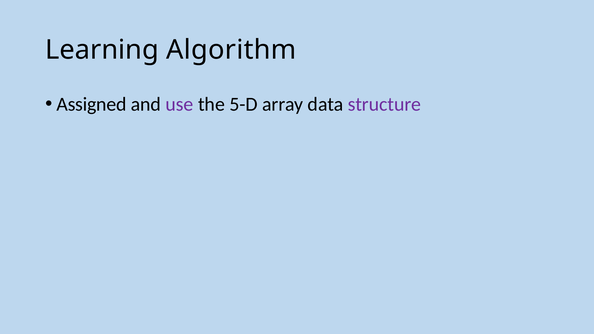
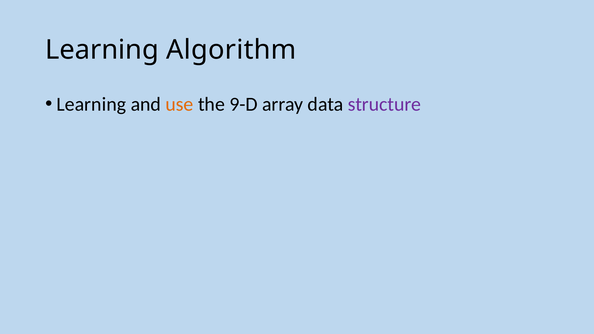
Assigned at (91, 104): Assigned -> Learning
use colour: purple -> orange
5-D: 5-D -> 9-D
